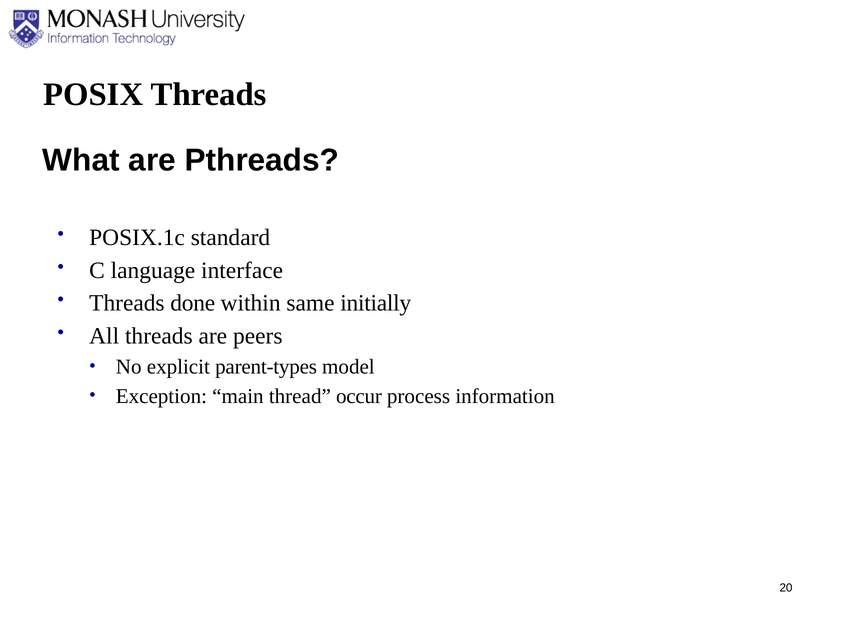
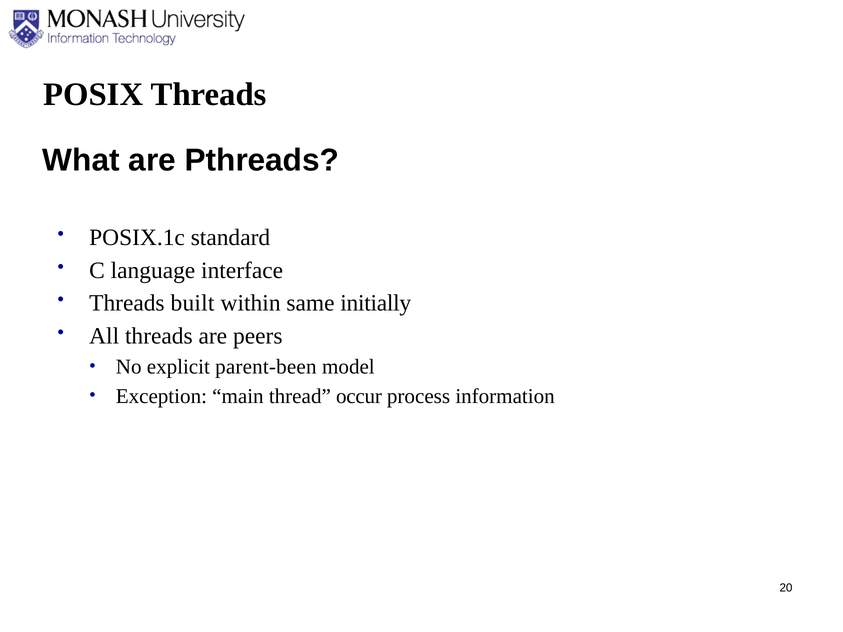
done: done -> built
parent-types: parent-types -> parent-been
